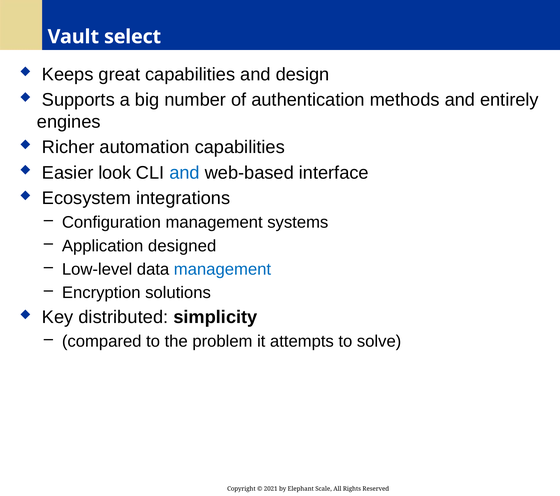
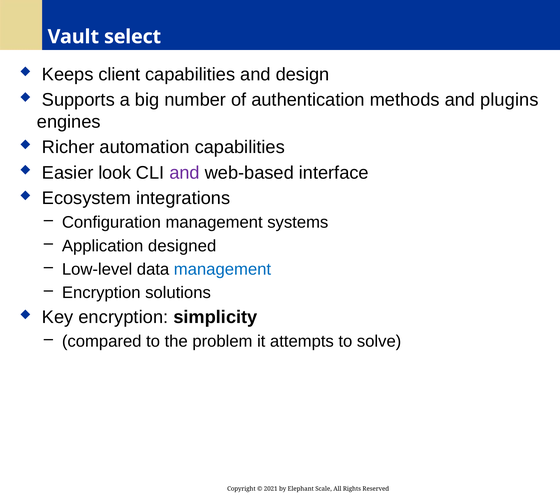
great: great -> client
entirely: entirely -> plugins
and at (185, 173) colour: blue -> purple
Key distributed: distributed -> encryption
